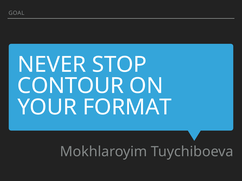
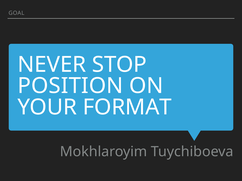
CONTOUR: CONTOUR -> POSITION
